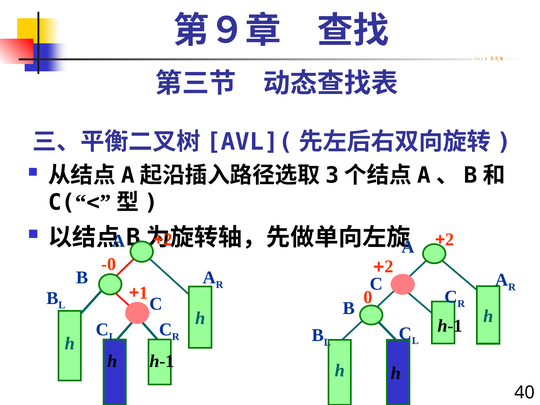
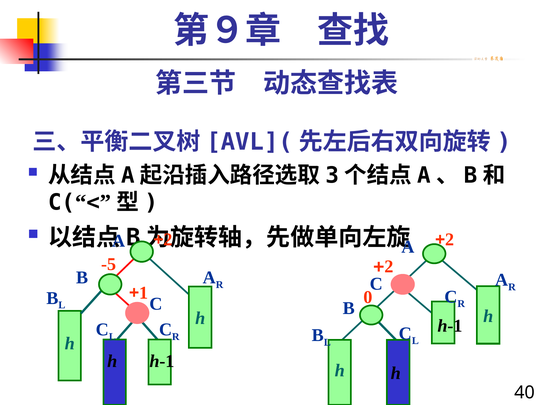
-0: -0 -> -5
